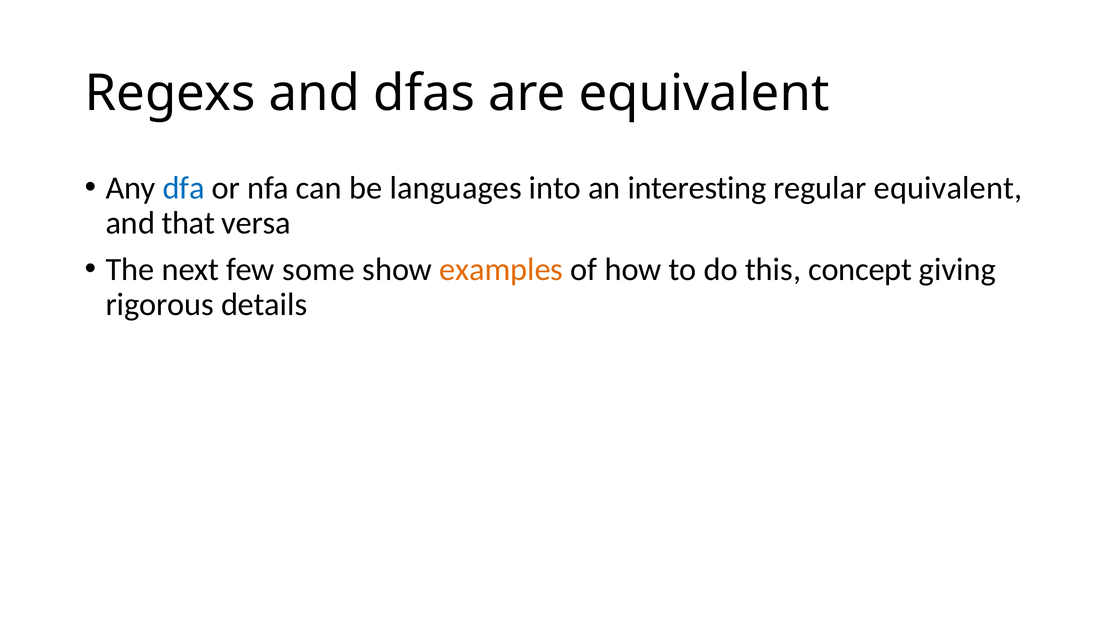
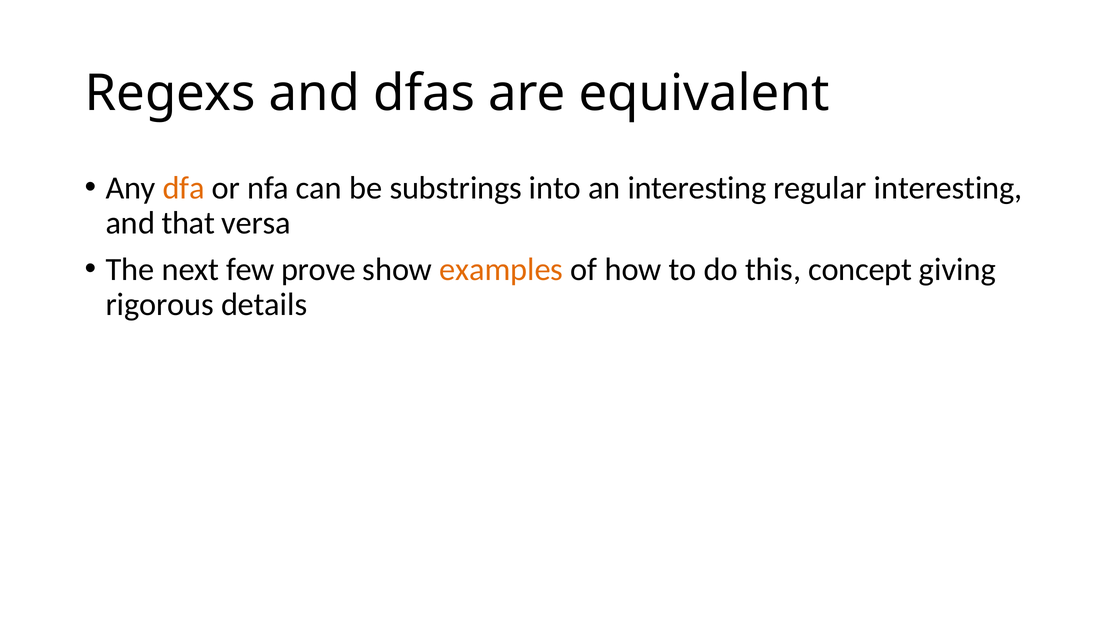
dfa colour: blue -> orange
languages: languages -> substrings
regular equivalent: equivalent -> interesting
some: some -> prove
